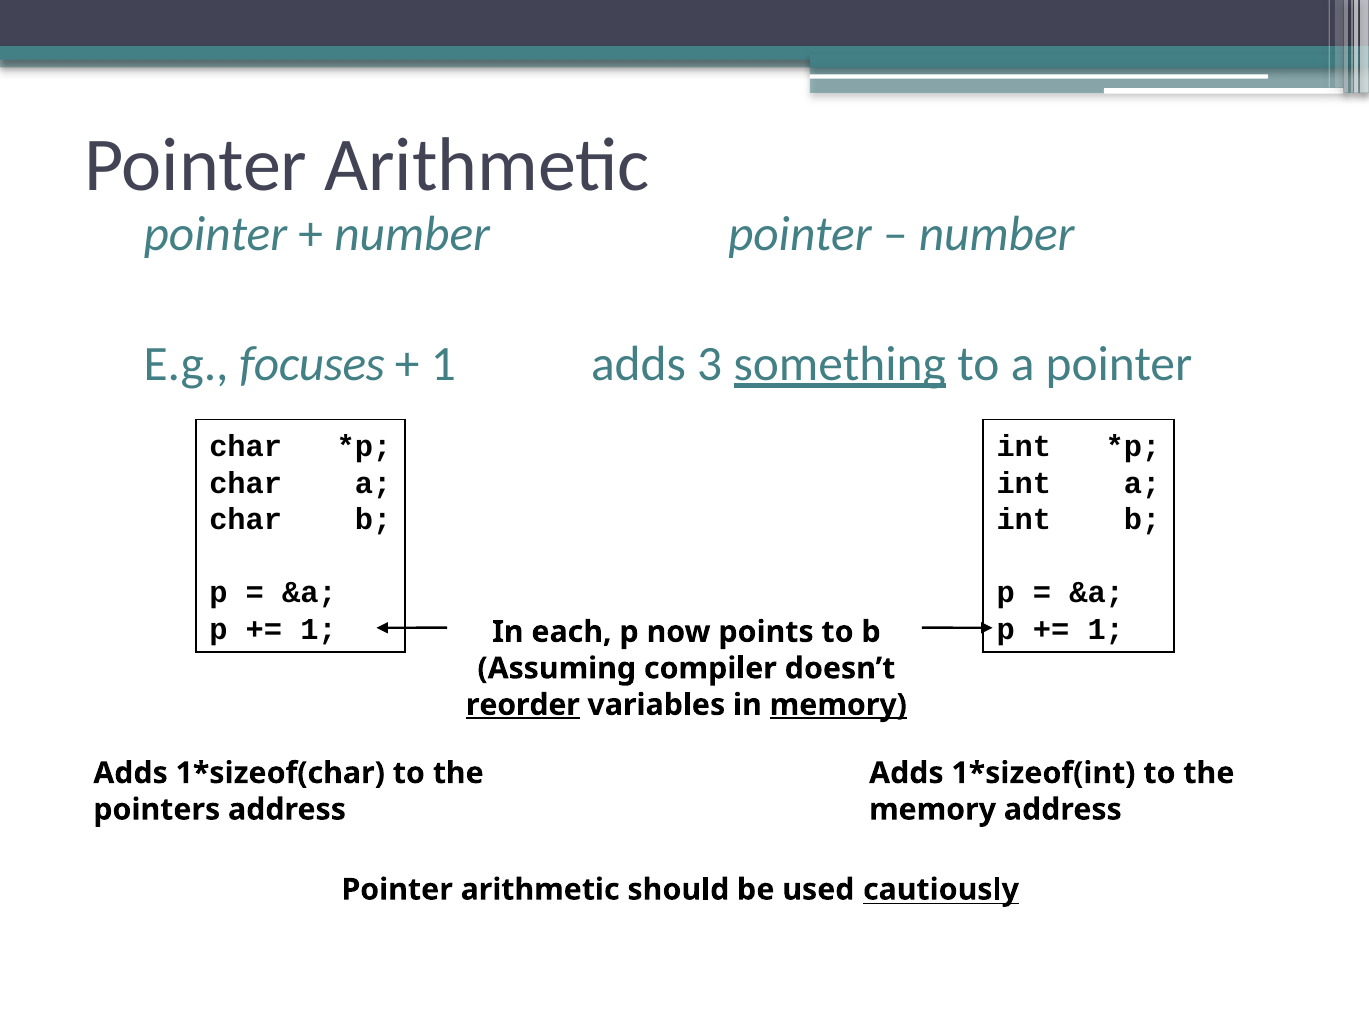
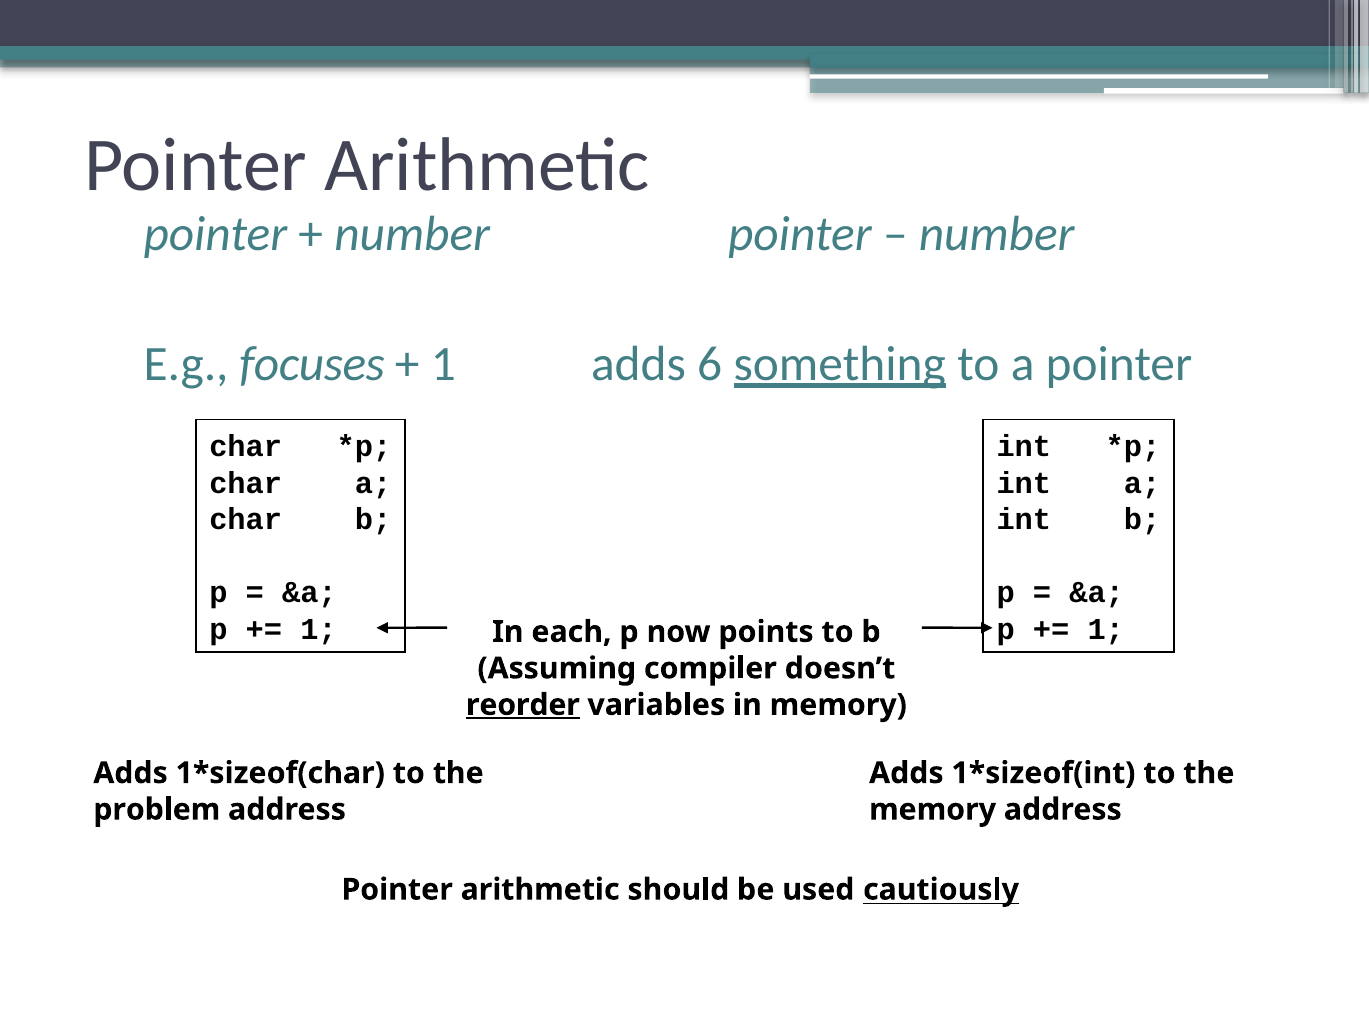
3: 3 -> 6
memory at (838, 705) underline: present -> none
pointers: pointers -> problem
